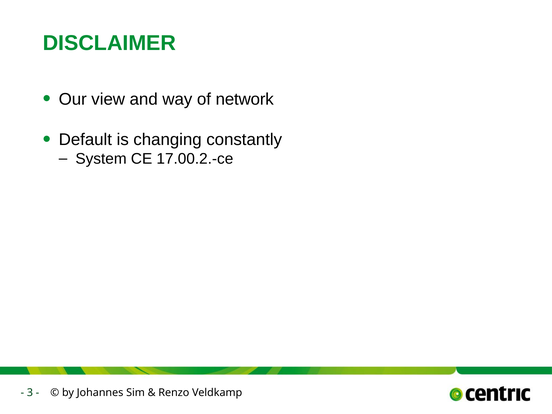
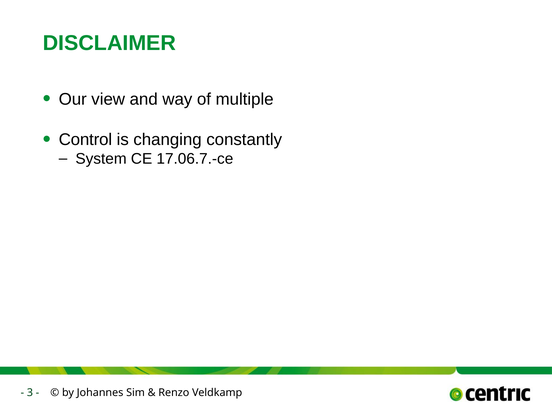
network: network -> multiple
Default: Default -> Control
17.00.2.-ce: 17.00.2.-ce -> 17.06.7.-ce
